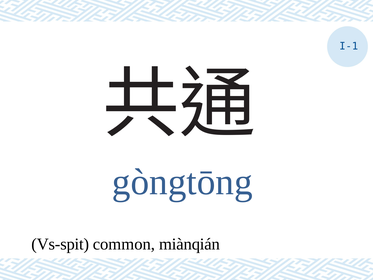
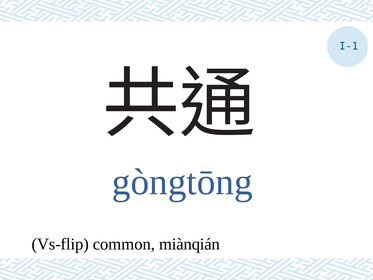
Vs-spit: Vs-spit -> Vs-flip
